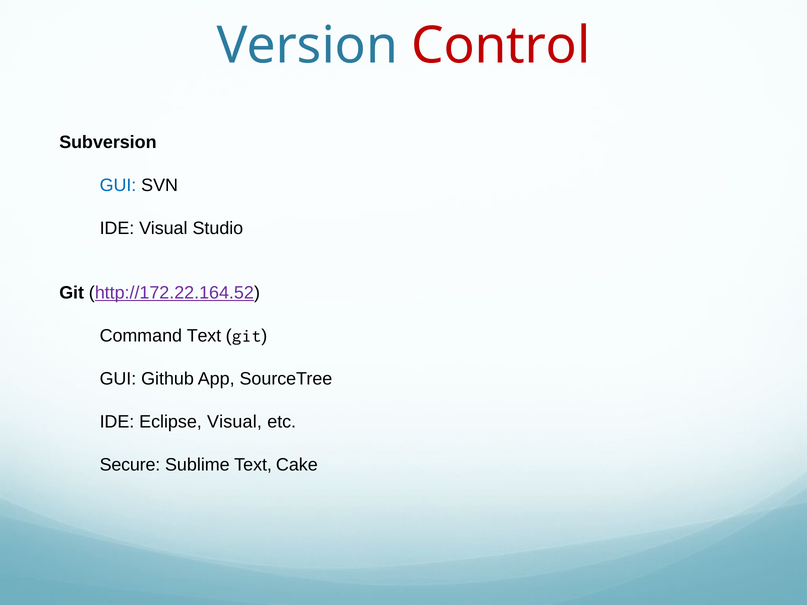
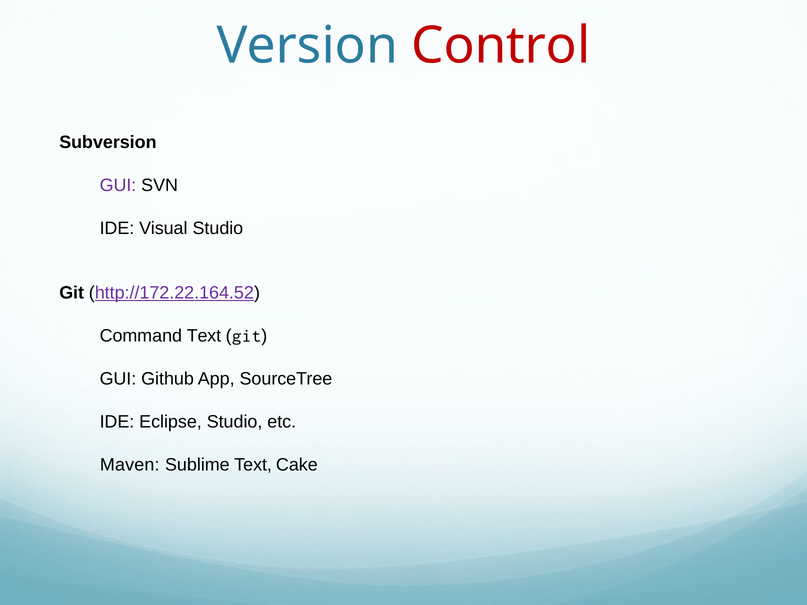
GUI at (118, 185) colour: blue -> purple
Eclipse Visual: Visual -> Studio
Secure: Secure -> Maven
